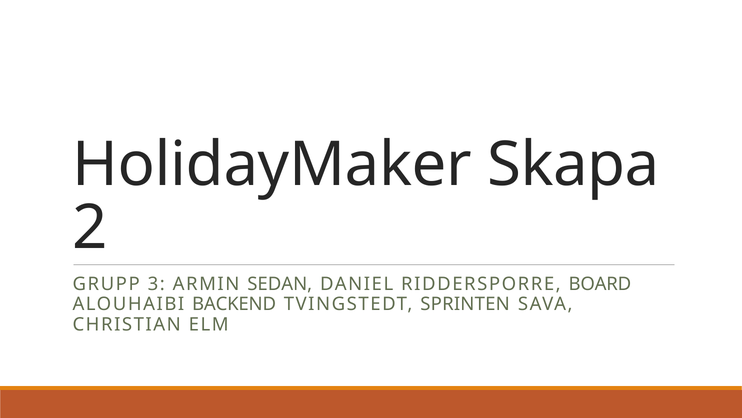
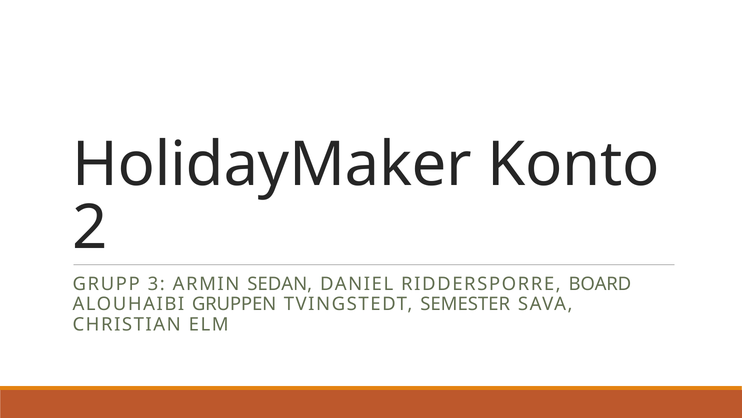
Skapa: Skapa -> Konto
BACKEND: BACKEND -> GRUPPEN
SPRINTEN: SPRINTEN -> SEMESTER
